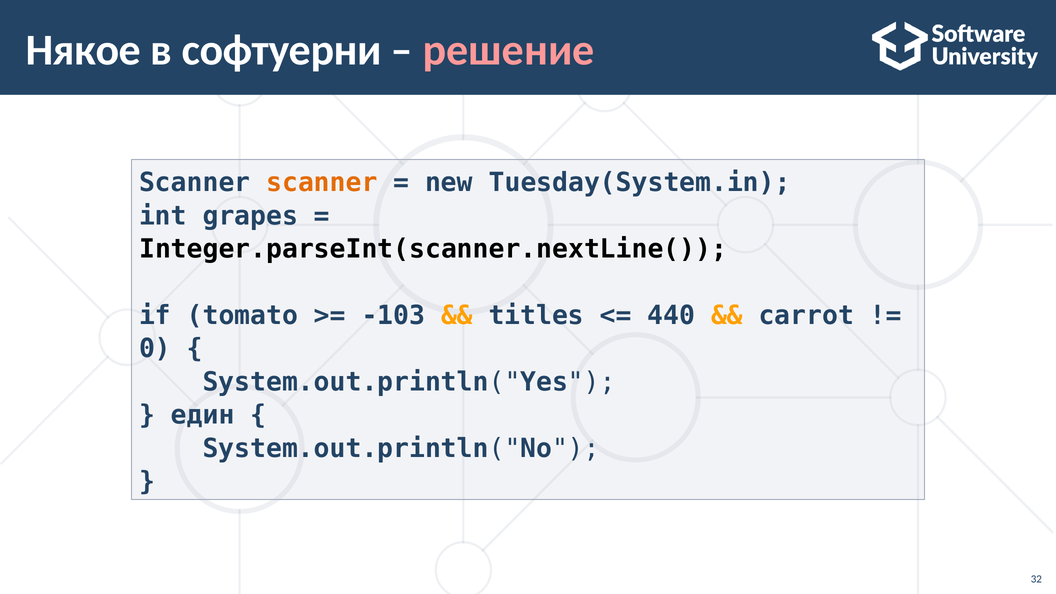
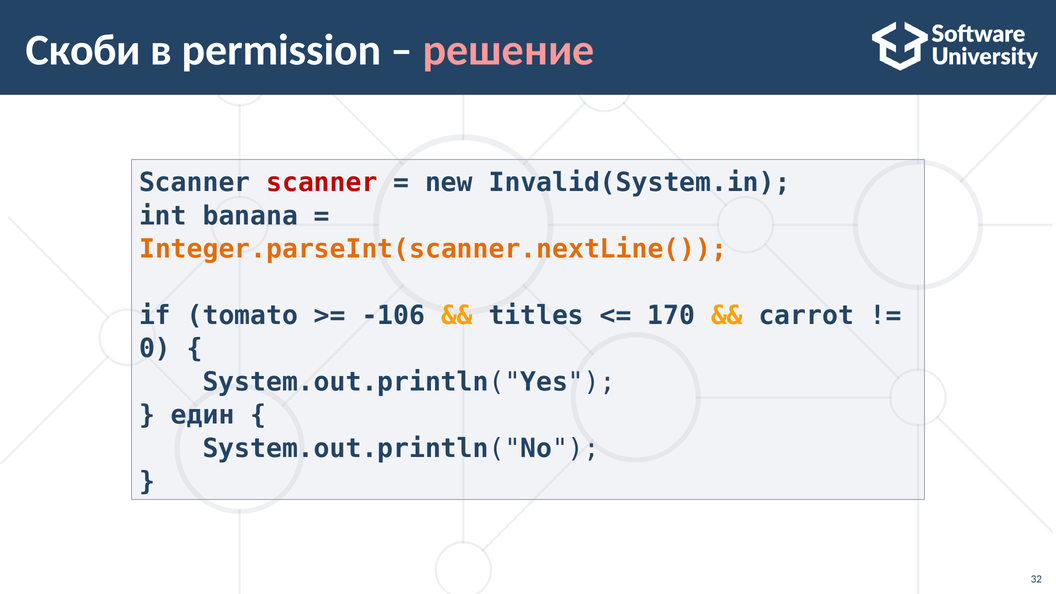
Някое: Някое -> Скоби
софтуерни: софтуерни -> permission
scanner at (322, 183) colour: orange -> red
Tuesday(System.in: Tuesday(System.in -> Invalid(System.in
grapes: grapes -> banana
Integer.parseInt(scanner.nextLine( colour: black -> orange
-103: -103 -> -106
440: 440 -> 170
